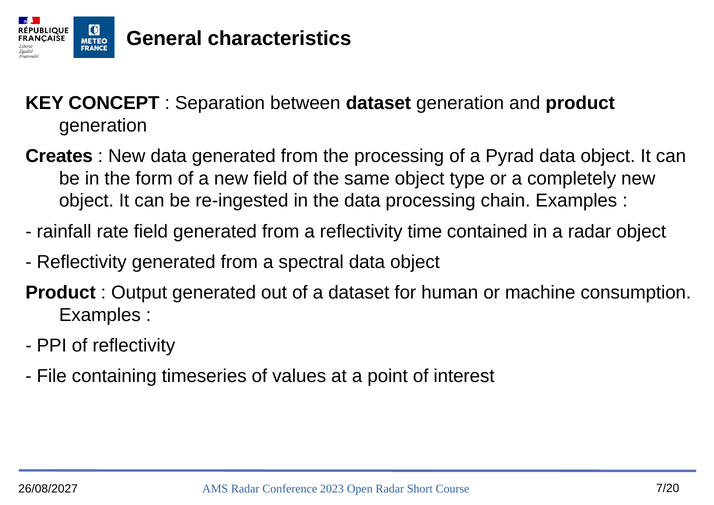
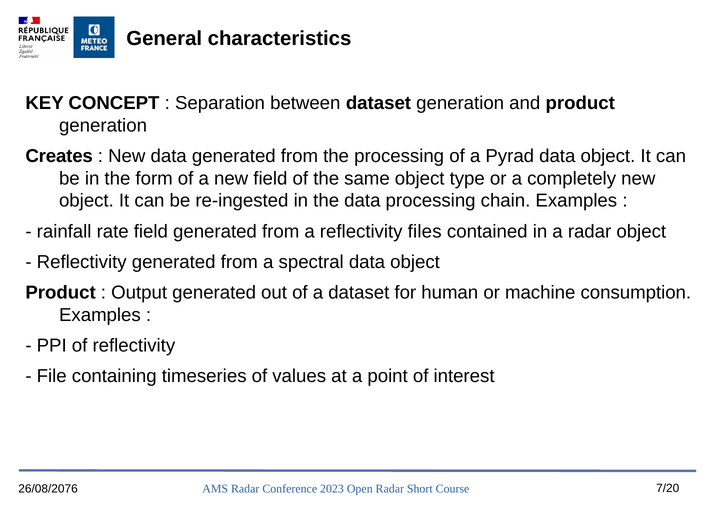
time: time -> files
26/08/2027: 26/08/2027 -> 26/08/2076
